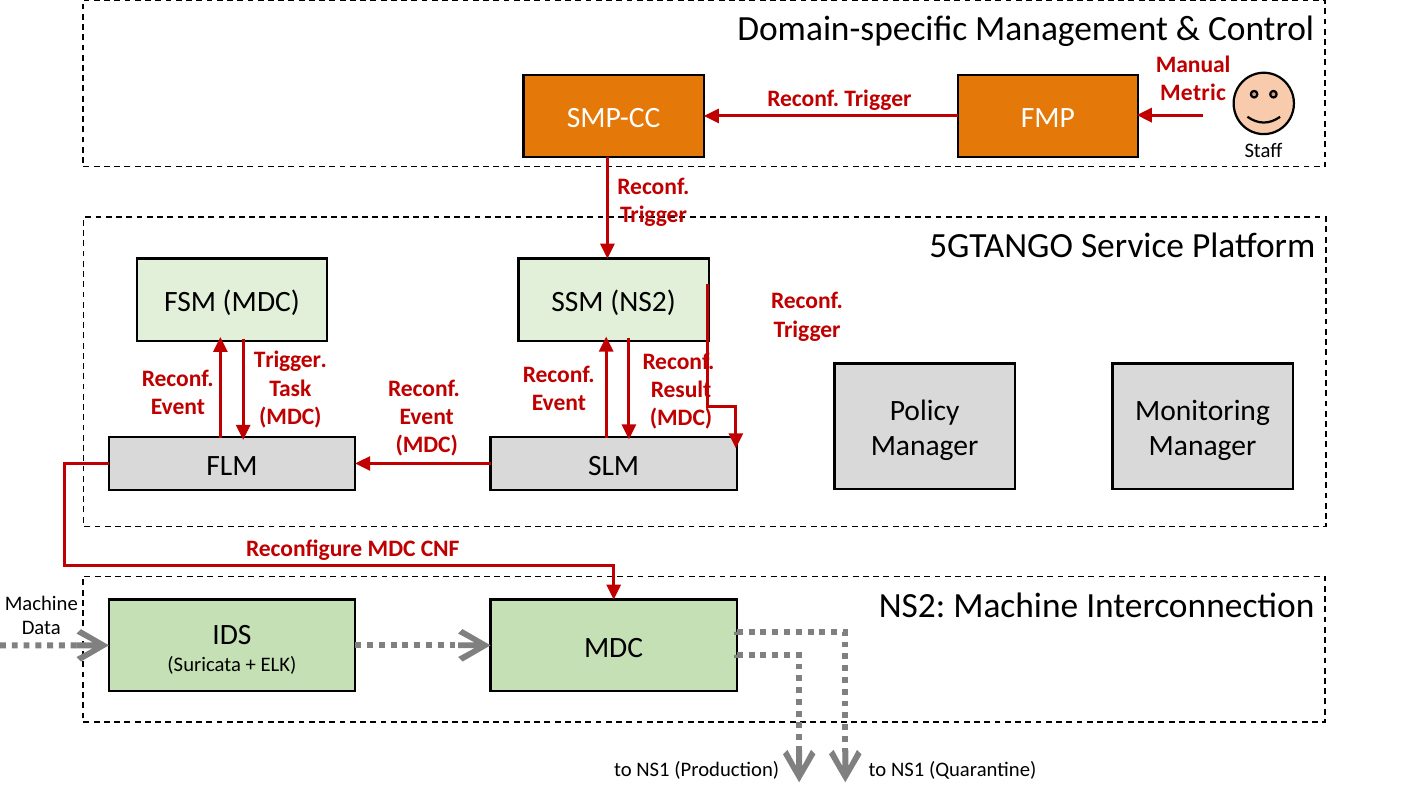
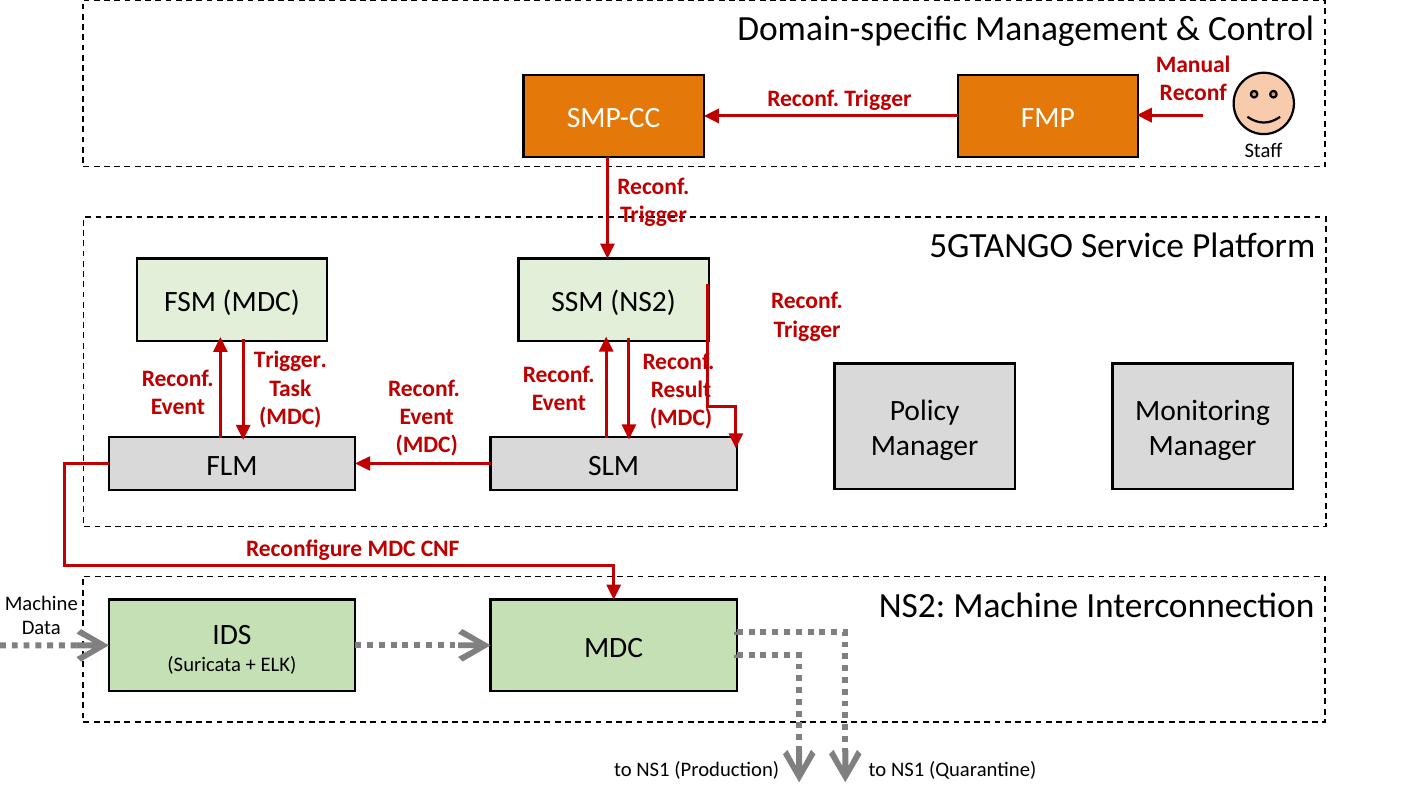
Metric at (1193, 93): Metric -> Reconf
